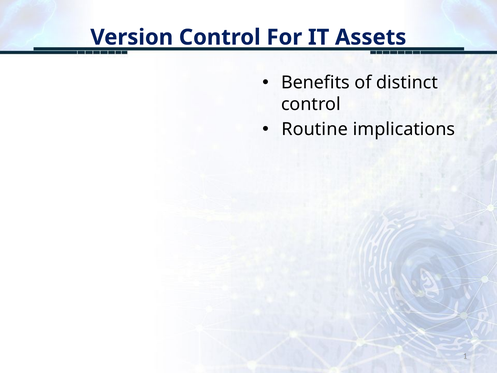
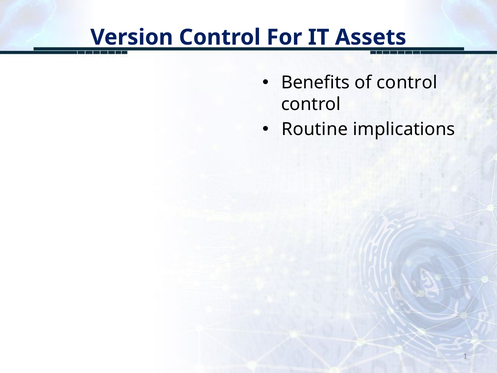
of distinct: distinct -> control
